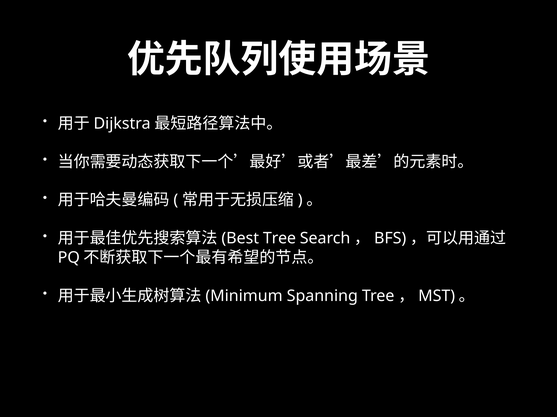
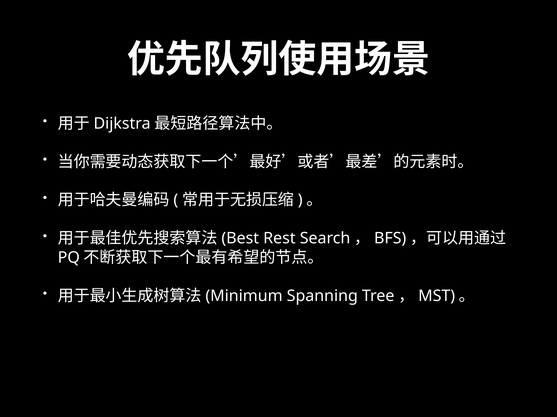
Tree at (279, 239): Tree -> Rest
